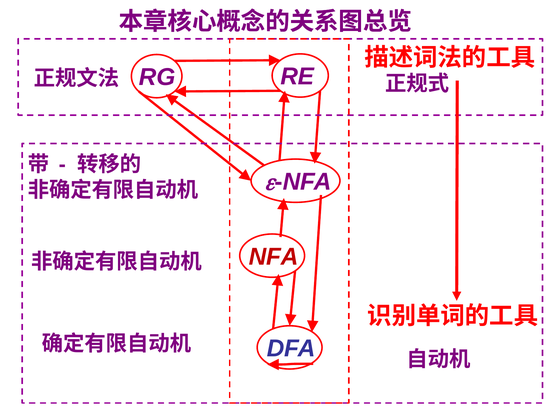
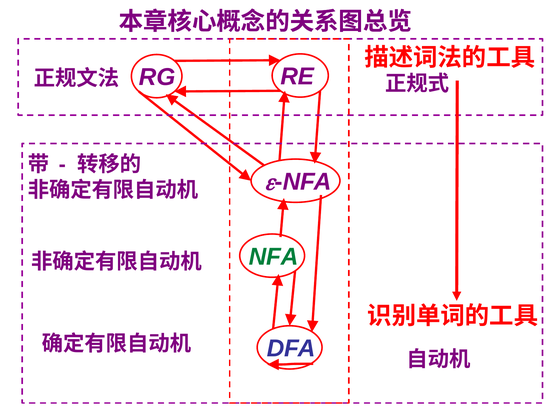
NFA at (274, 257) colour: red -> green
